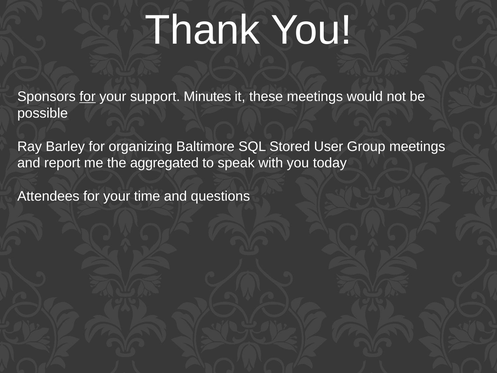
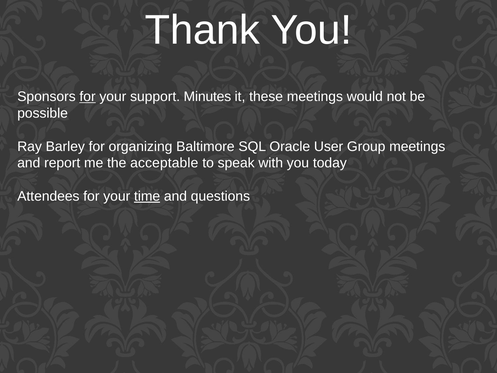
Stored: Stored -> Oracle
aggregated: aggregated -> acceptable
time underline: none -> present
